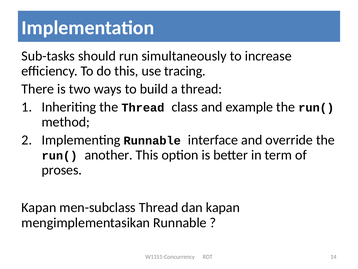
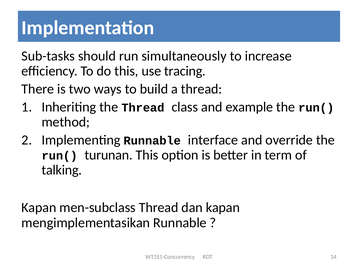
another: another -> turunan
proses: proses -> talking
